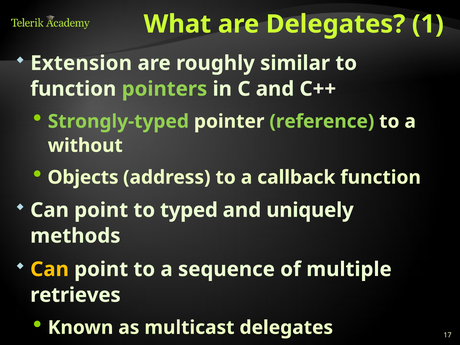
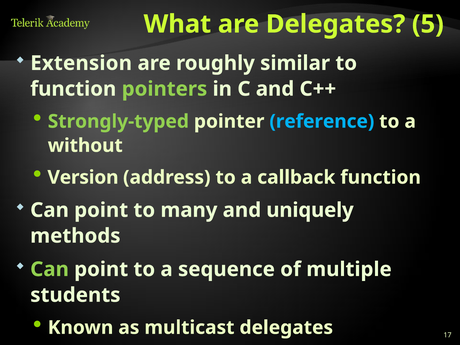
1: 1 -> 5
reference colour: light green -> light blue
Objects: Objects -> Version
typed: typed -> many
Can at (50, 269) colour: yellow -> light green
retrieves: retrieves -> students
